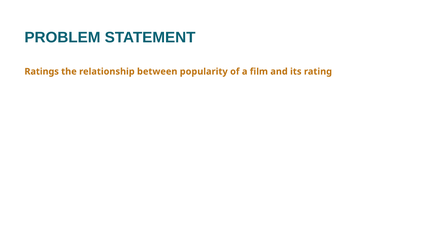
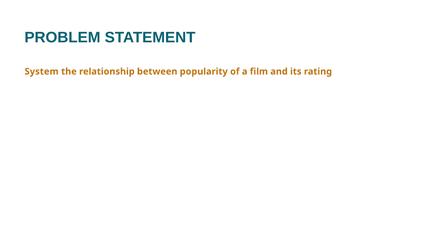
Ratings: Ratings -> System
